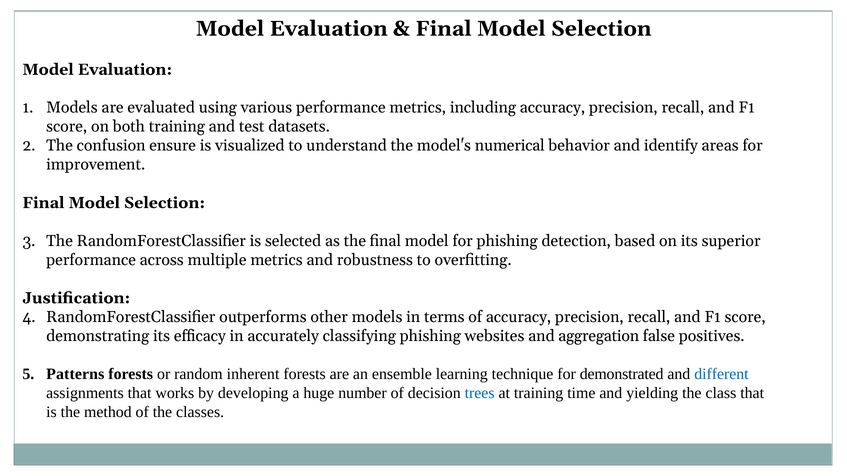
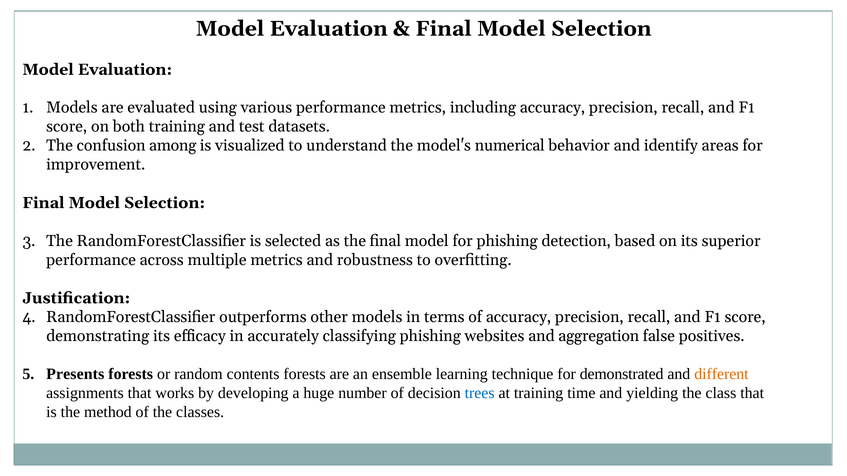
ensure: ensure -> among
Patterns: Patterns -> Presents
inherent: inherent -> contents
different colour: blue -> orange
